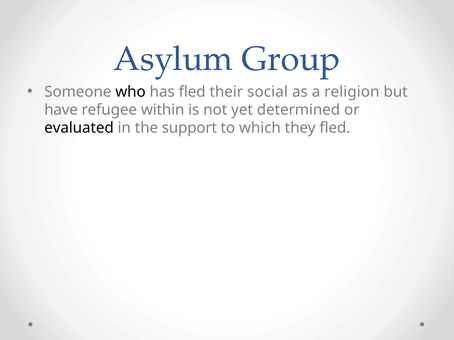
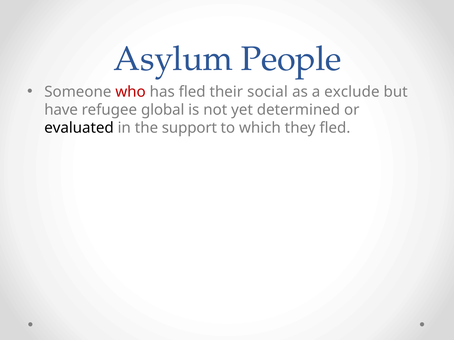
Group: Group -> People
who colour: black -> red
religion: religion -> exclude
within: within -> global
